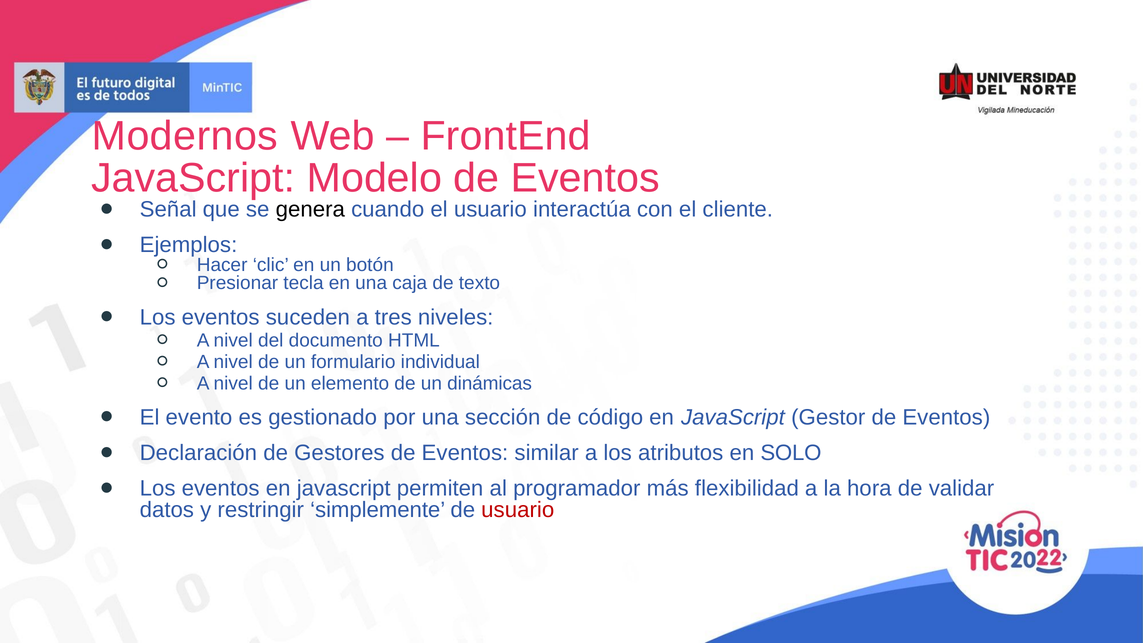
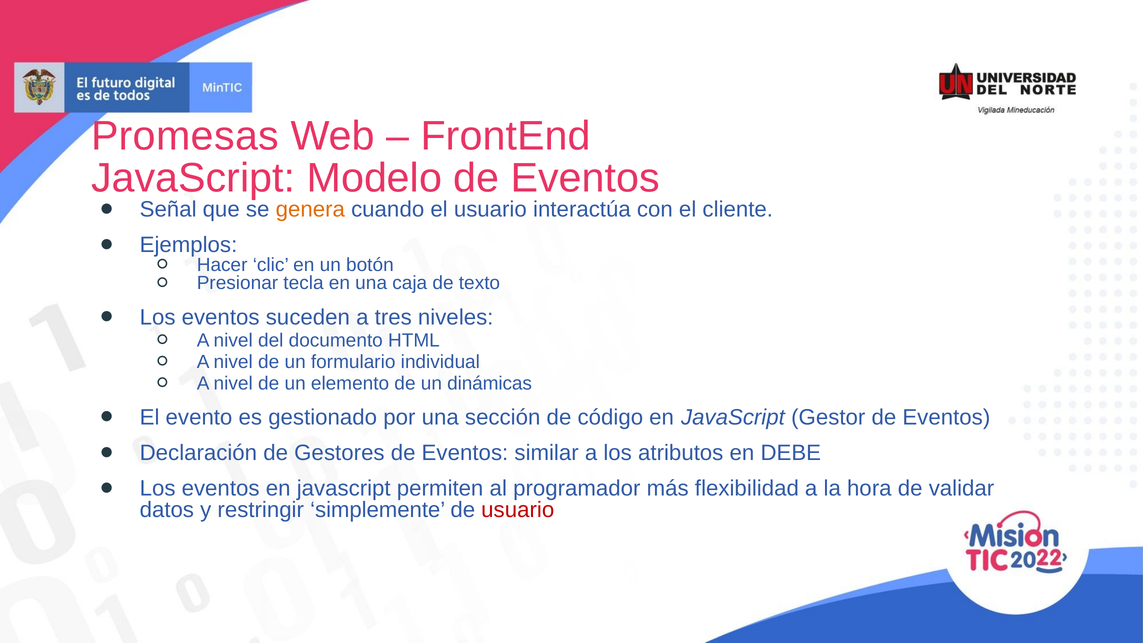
Modernos: Modernos -> Promesas
genera colour: black -> orange
SOLO: SOLO -> DEBE
